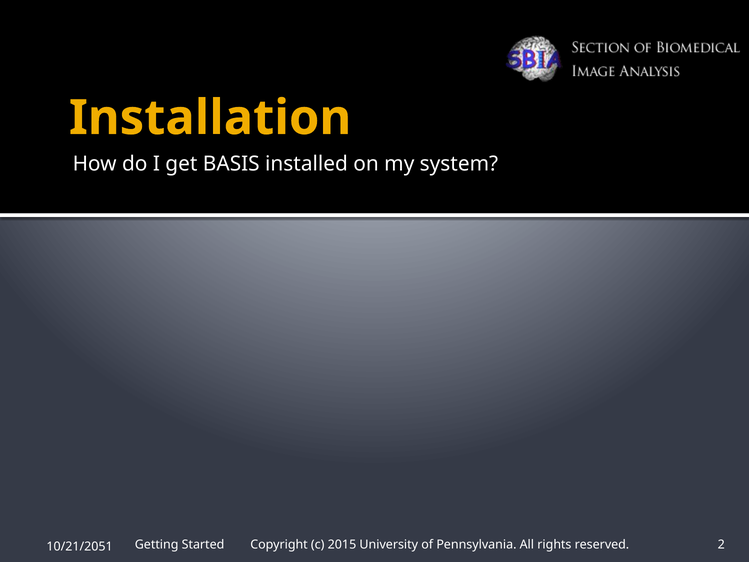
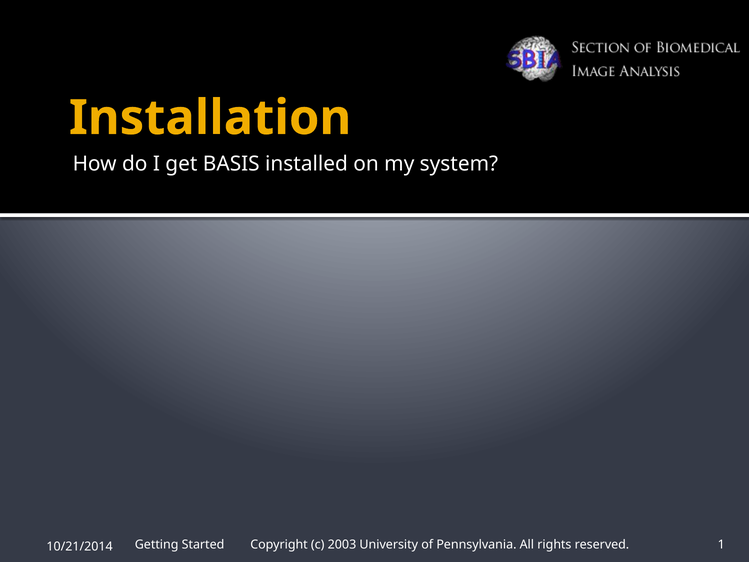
2015: 2015 -> 2003
2: 2 -> 1
10/21/2051: 10/21/2051 -> 10/21/2014
